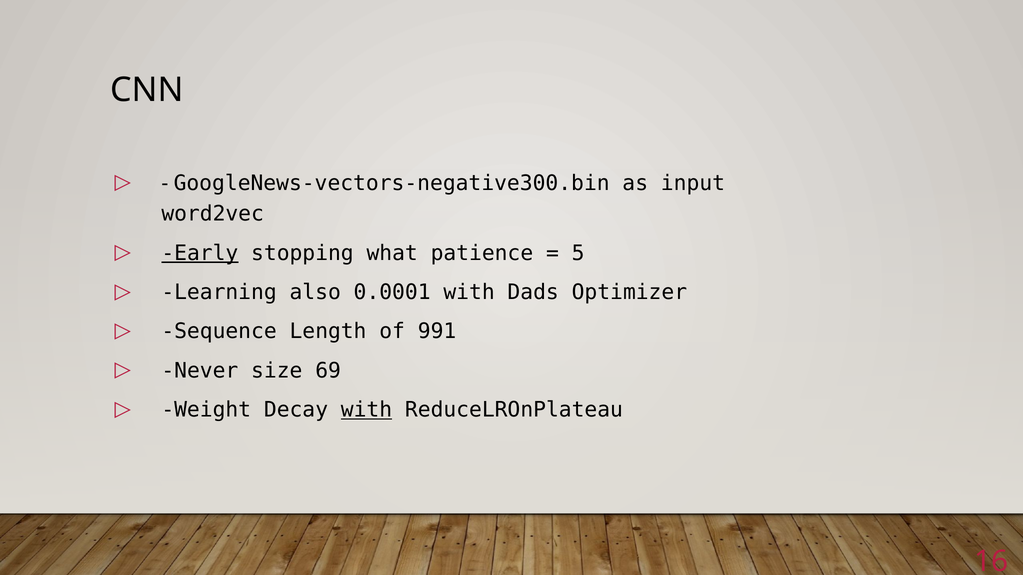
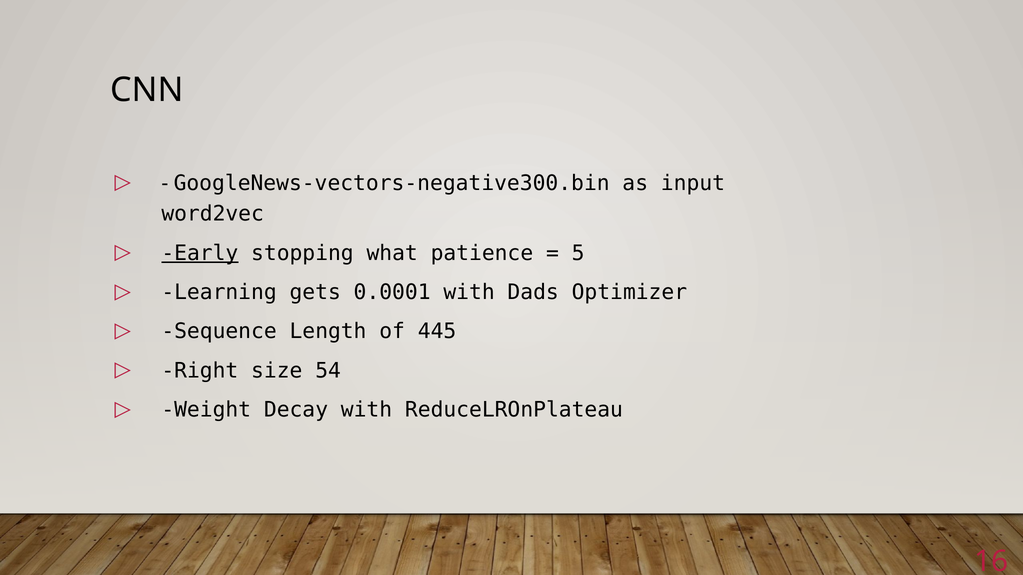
also: also -> gets
991: 991 -> 445
Never: Never -> Right
69: 69 -> 54
with at (366, 410) underline: present -> none
